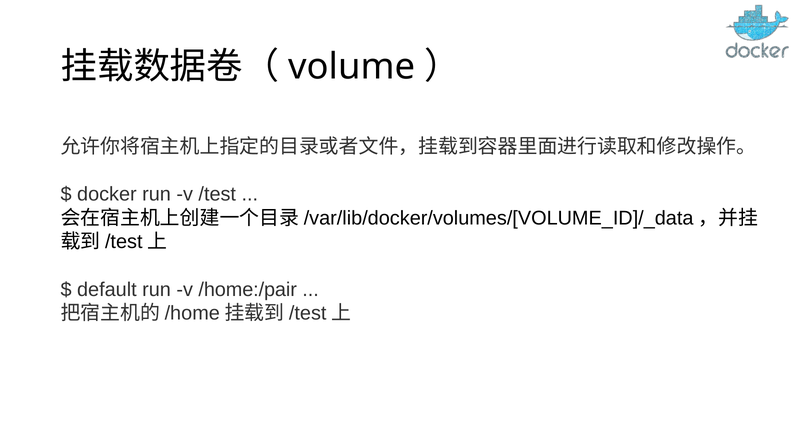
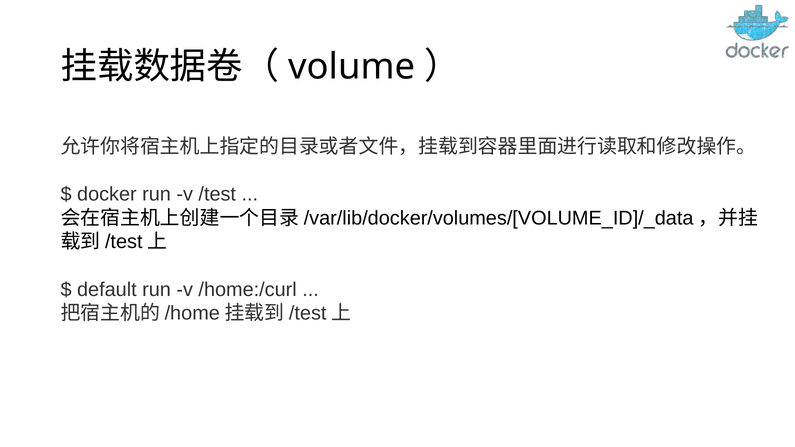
/home:/pair: /home:/pair -> /home:/curl
